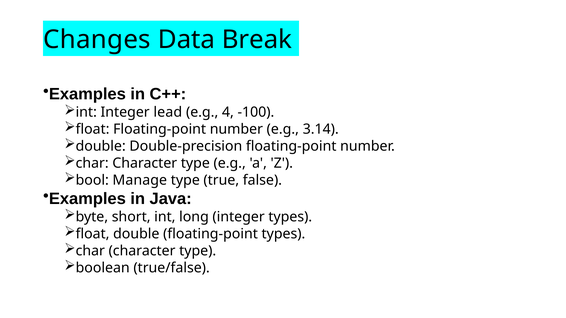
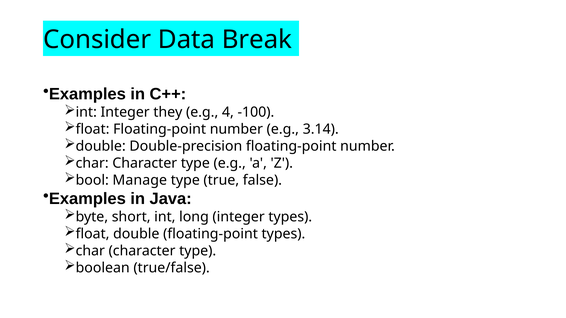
Changes: Changes -> Consider
lead: lead -> they
